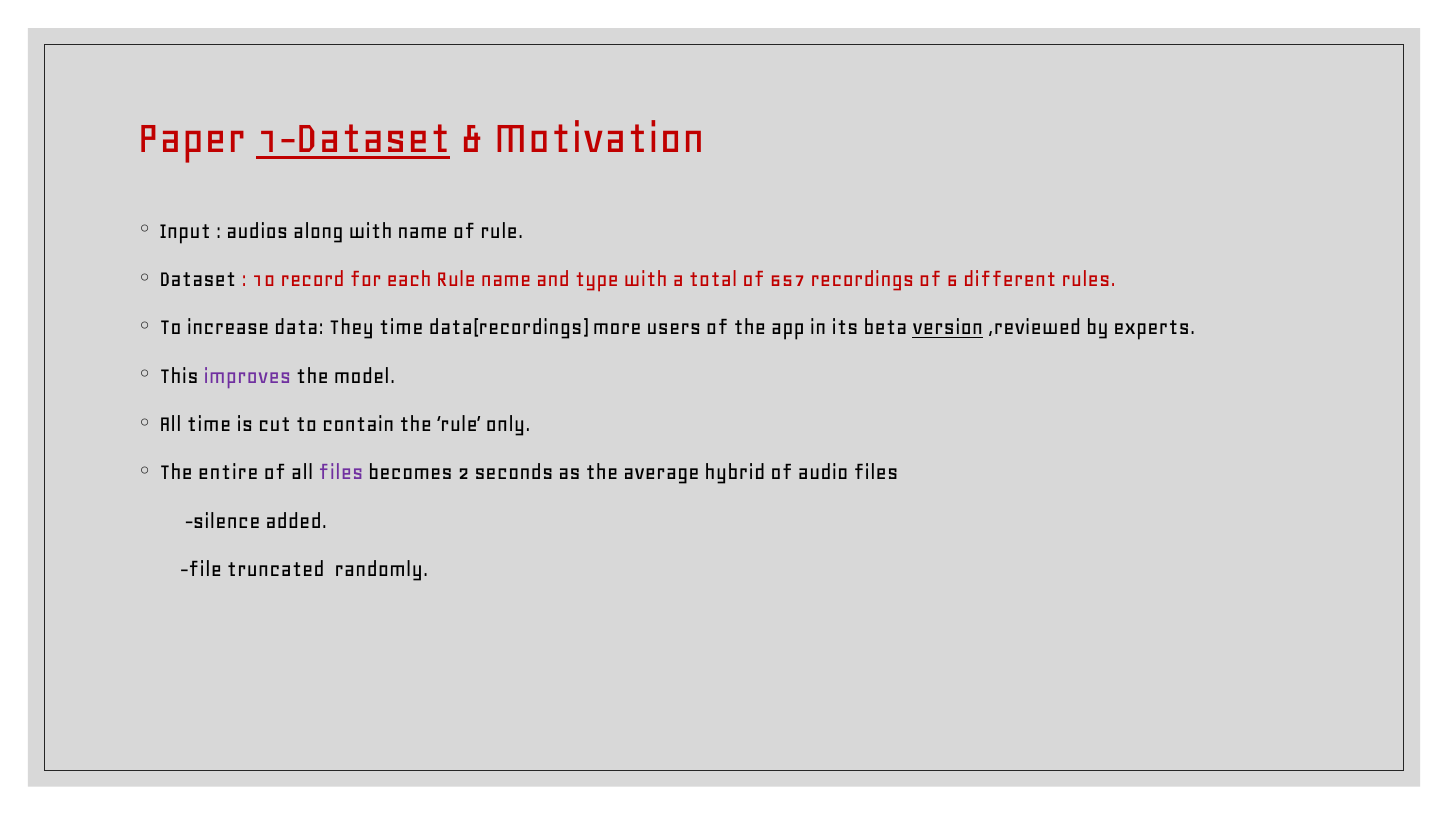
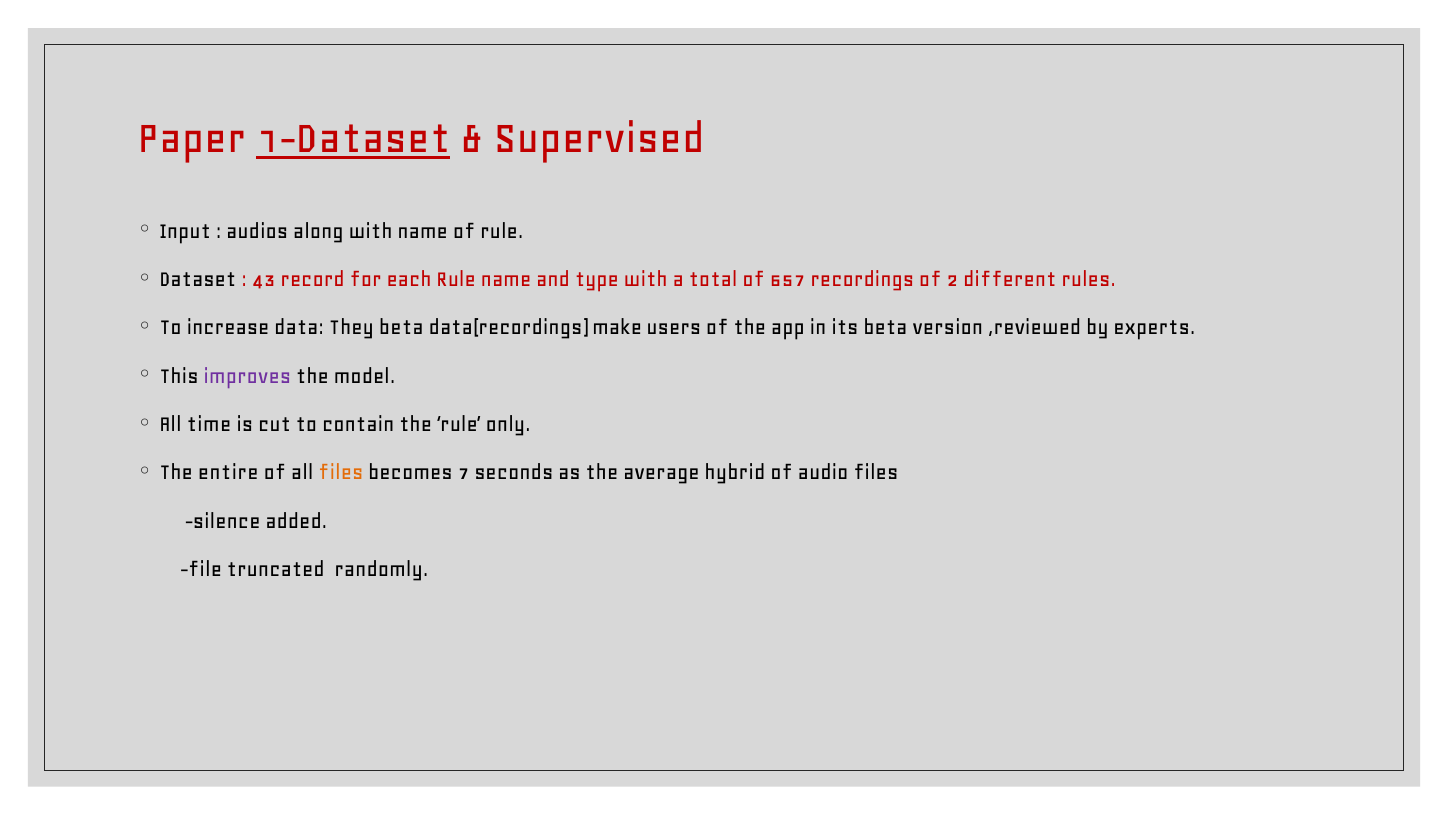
Motivation: Motivation -> Supervised
10: 10 -> 43
6: 6 -> 2
They time: time -> beta
more: more -> make
version underline: present -> none
files at (341, 472) colour: purple -> orange
2: 2 -> 7
